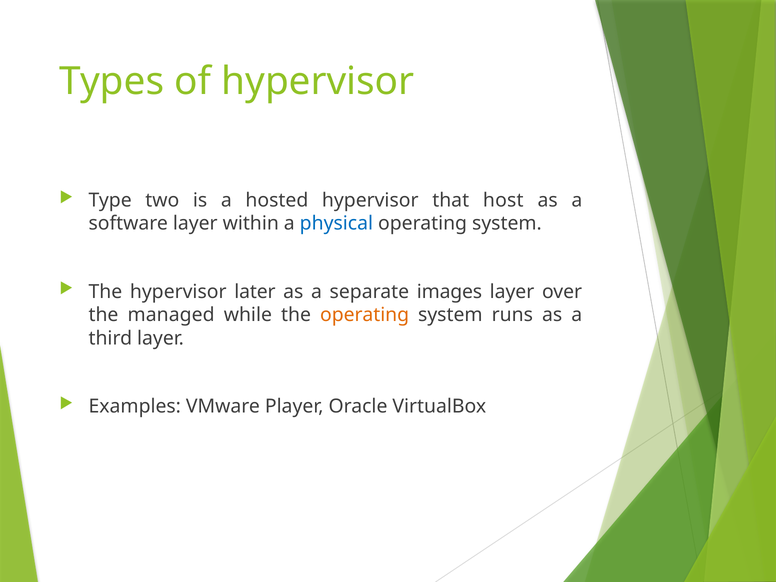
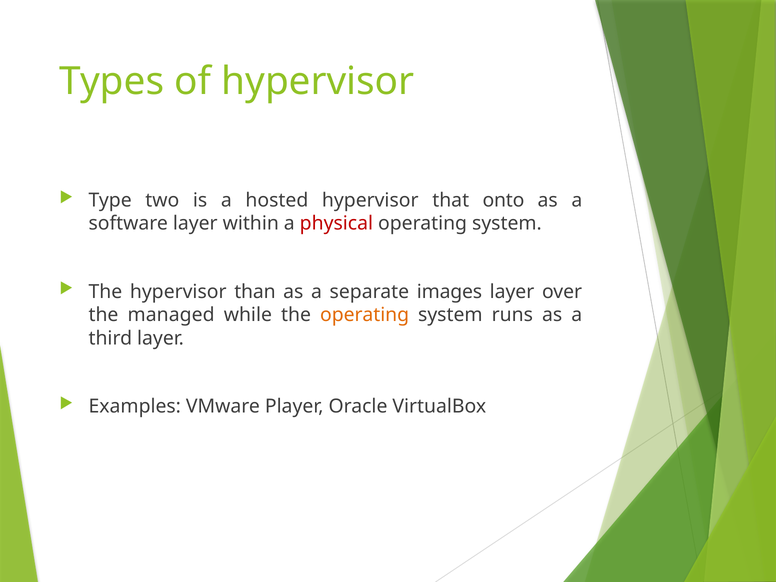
host: host -> onto
physical colour: blue -> red
later: later -> than
